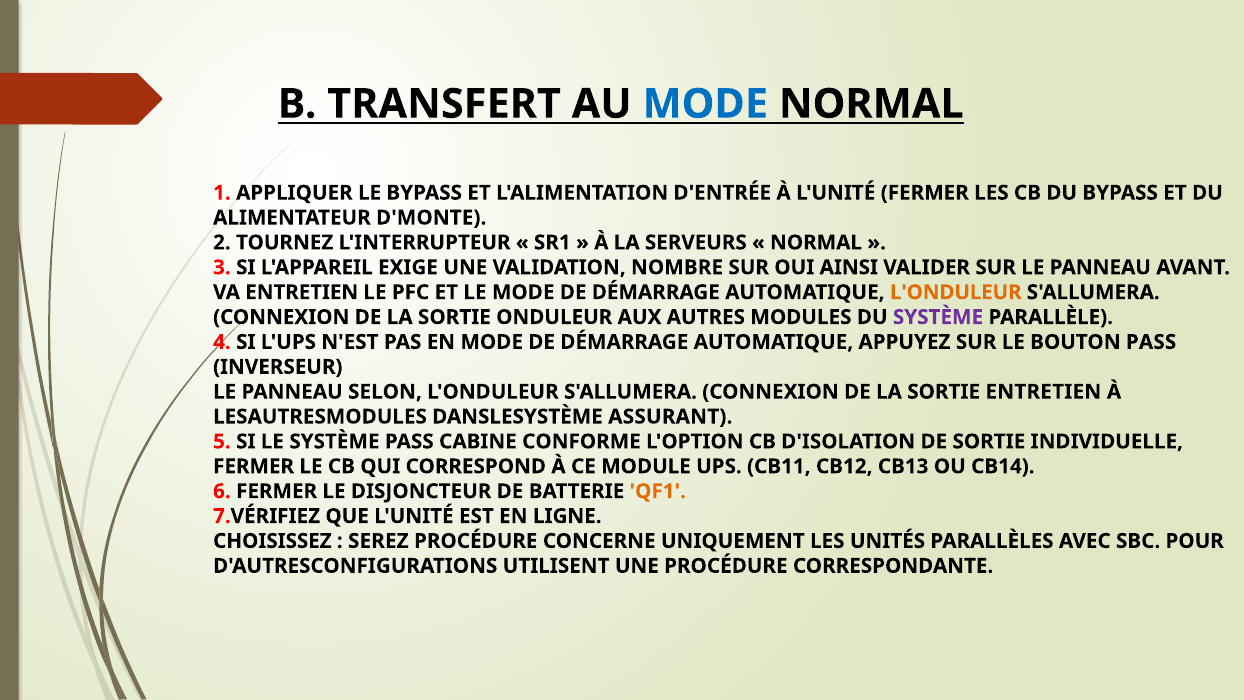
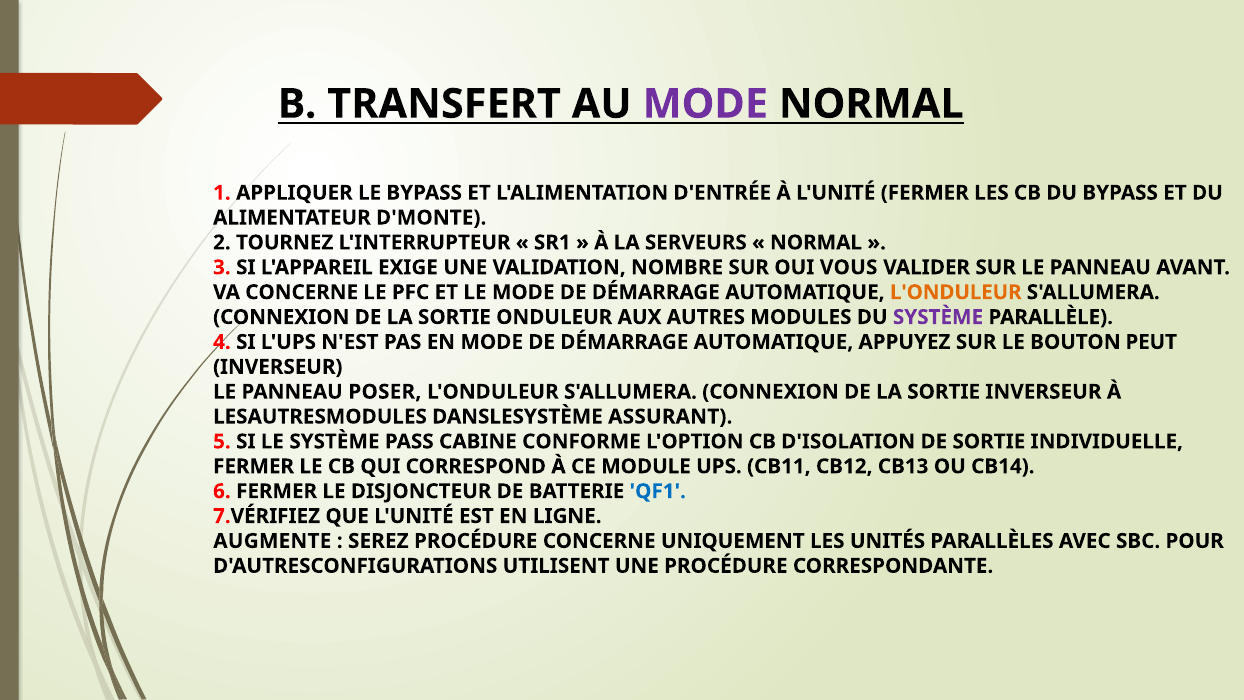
MODE at (705, 104) colour: blue -> purple
AINSI: AINSI -> VOUS
VA ENTRETIEN: ENTRETIEN -> CONCERNE
BOUTON PASS: PASS -> PEUT
SELON: SELON -> POSER
SORTIE ENTRETIEN: ENTRETIEN -> INVERSEUR
QF1 colour: orange -> blue
CHOISISSEZ: CHOISISSEZ -> AUGMENTE
